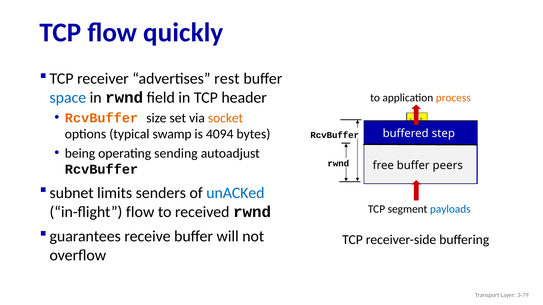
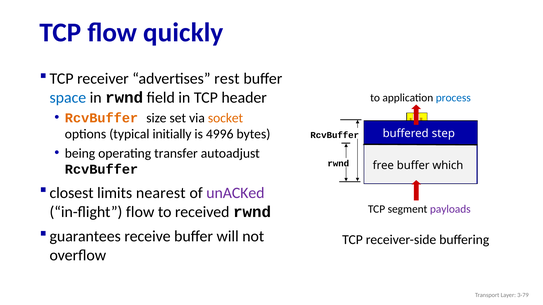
process colour: orange -> blue
swamp: swamp -> initially
4094: 4094 -> 4996
sending: sending -> transfer
peers: peers -> which
subnet: subnet -> closest
senders: senders -> nearest
unACKed colour: blue -> purple
payloads colour: blue -> purple
